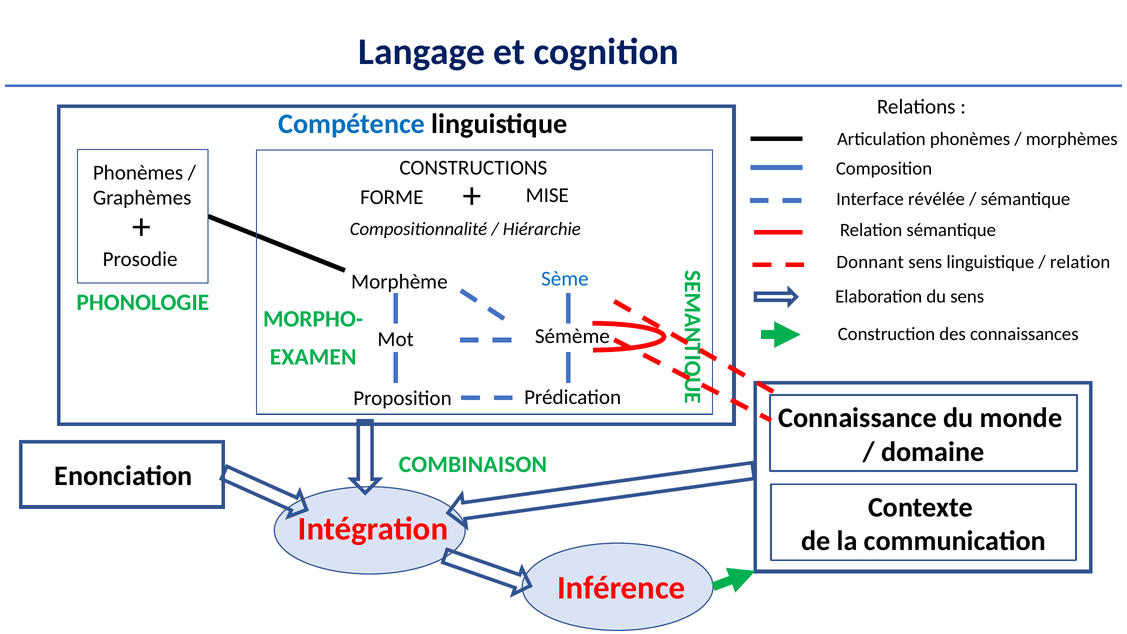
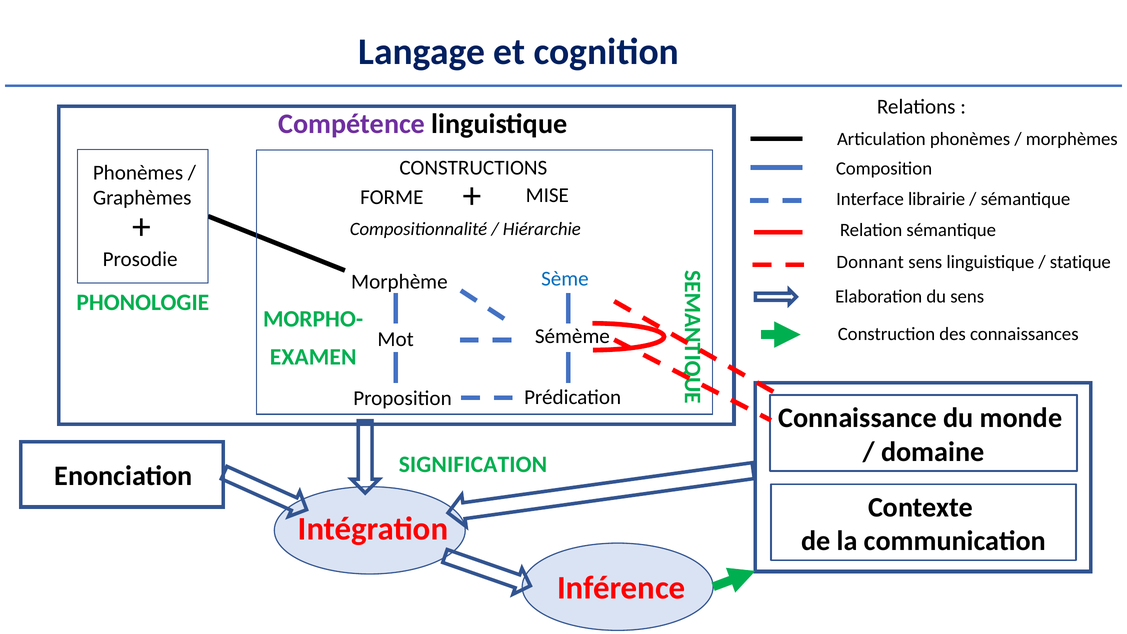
Compétence colour: blue -> purple
révélée: révélée -> librairie
relation at (1080, 262): relation -> statique
COMBINAISON: COMBINAISON -> SIGNIFICATION
